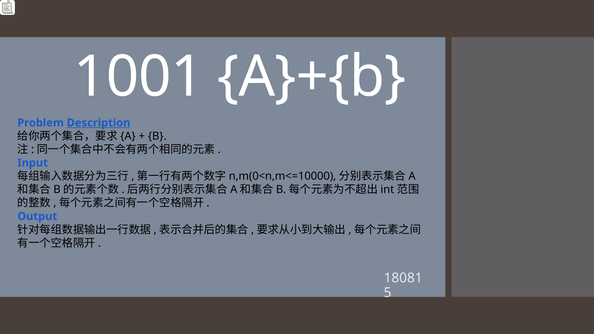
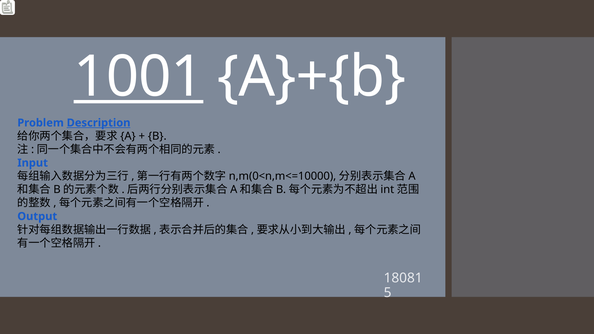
1001 underline: none -> present
